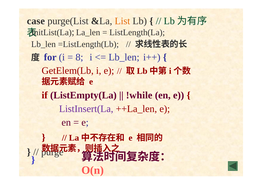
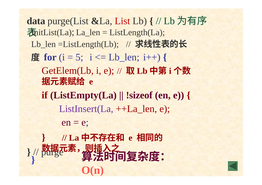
case: case -> data
List colour: orange -> red
8: 8 -> 5
!while: !while -> !sizeof
